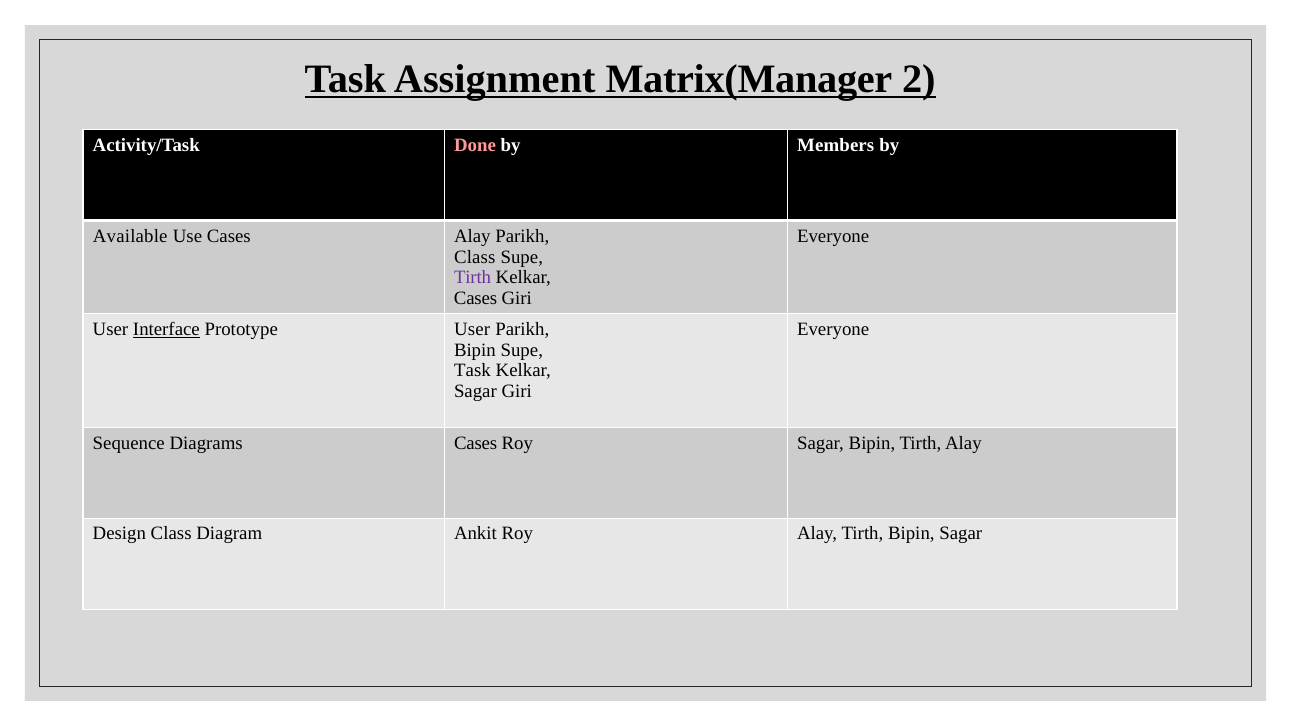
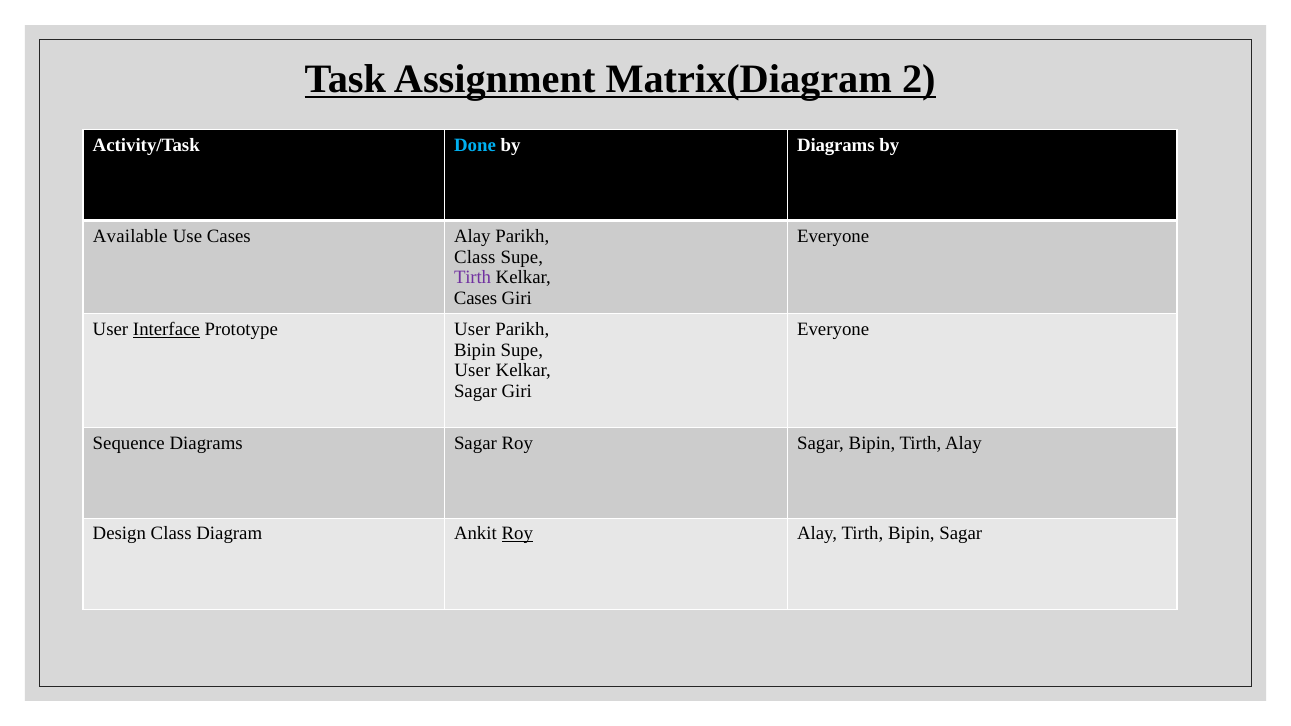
Matrix(Manager: Matrix(Manager -> Matrix(Diagram
Done colour: pink -> light blue
by Members: Members -> Diagrams
Task at (472, 371): Task -> User
Diagrams Cases: Cases -> Sagar
Roy at (517, 534) underline: none -> present
